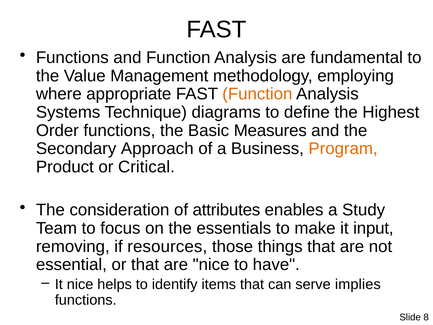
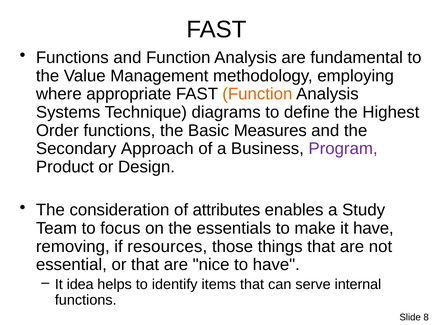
Program colour: orange -> purple
Critical: Critical -> Design
it input: input -> have
It nice: nice -> idea
implies: implies -> internal
